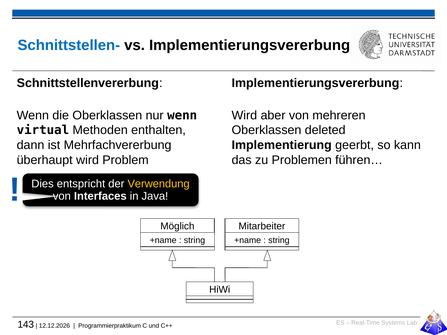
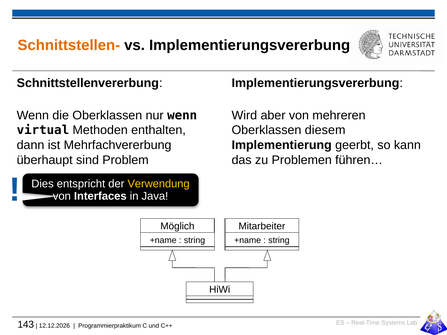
Schnittstellen- colour: blue -> orange
deleted: deleted -> diesem
überhaupt wird: wird -> sind
